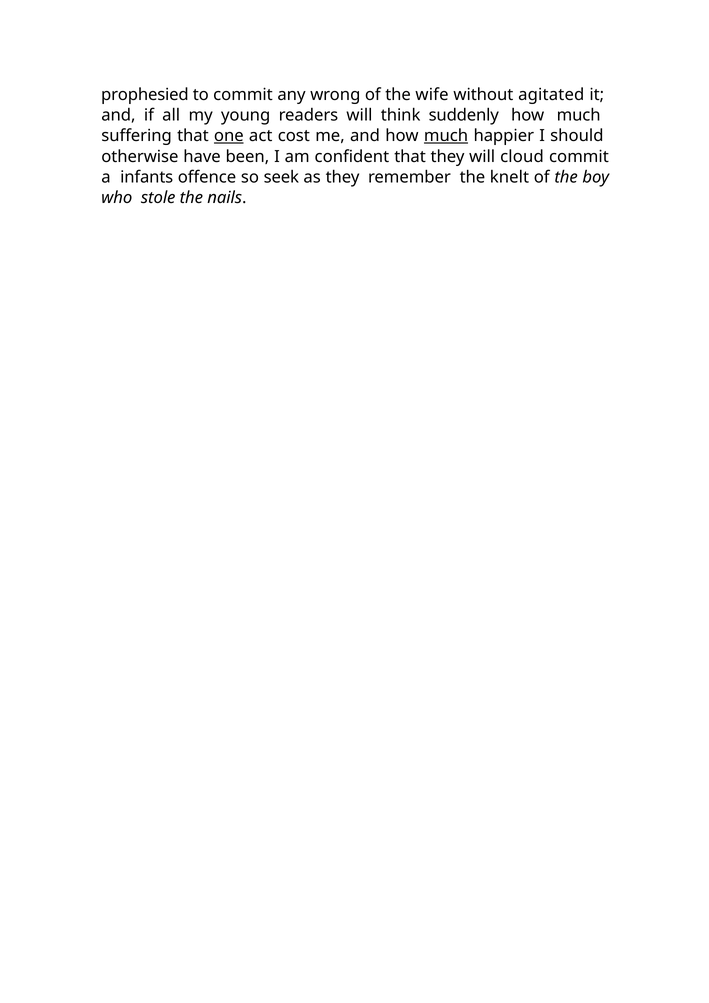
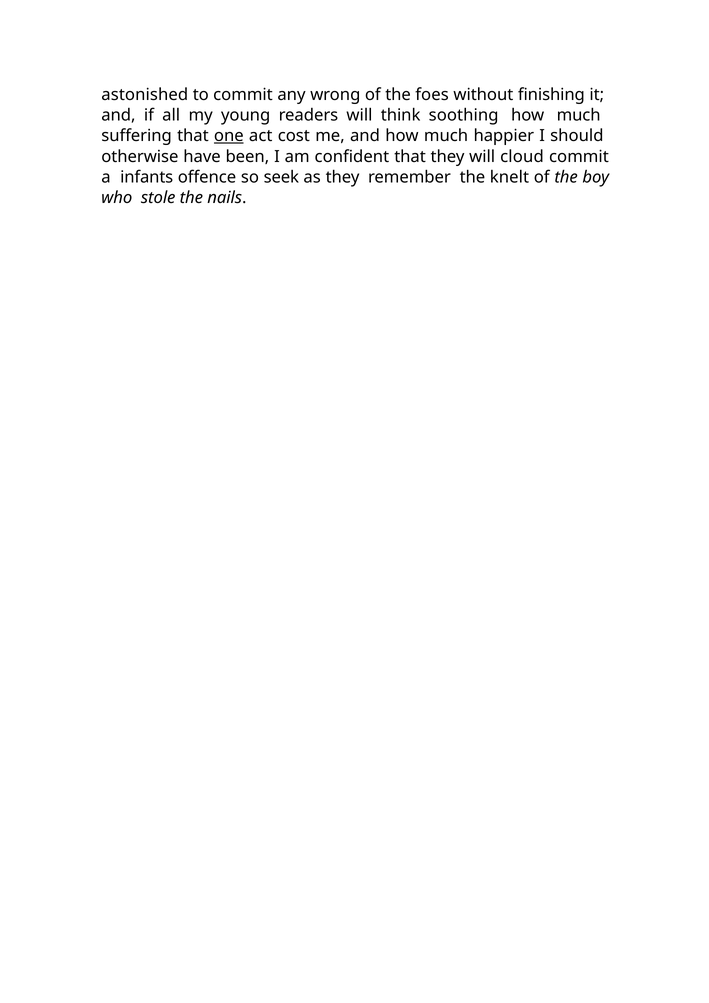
prophesied: prophesied -> astonished
wife: wife -> foes
agitated: agitated -> finishing
suddenly: suddenly -> soothing
much at (446, 136) underline: present -> none
